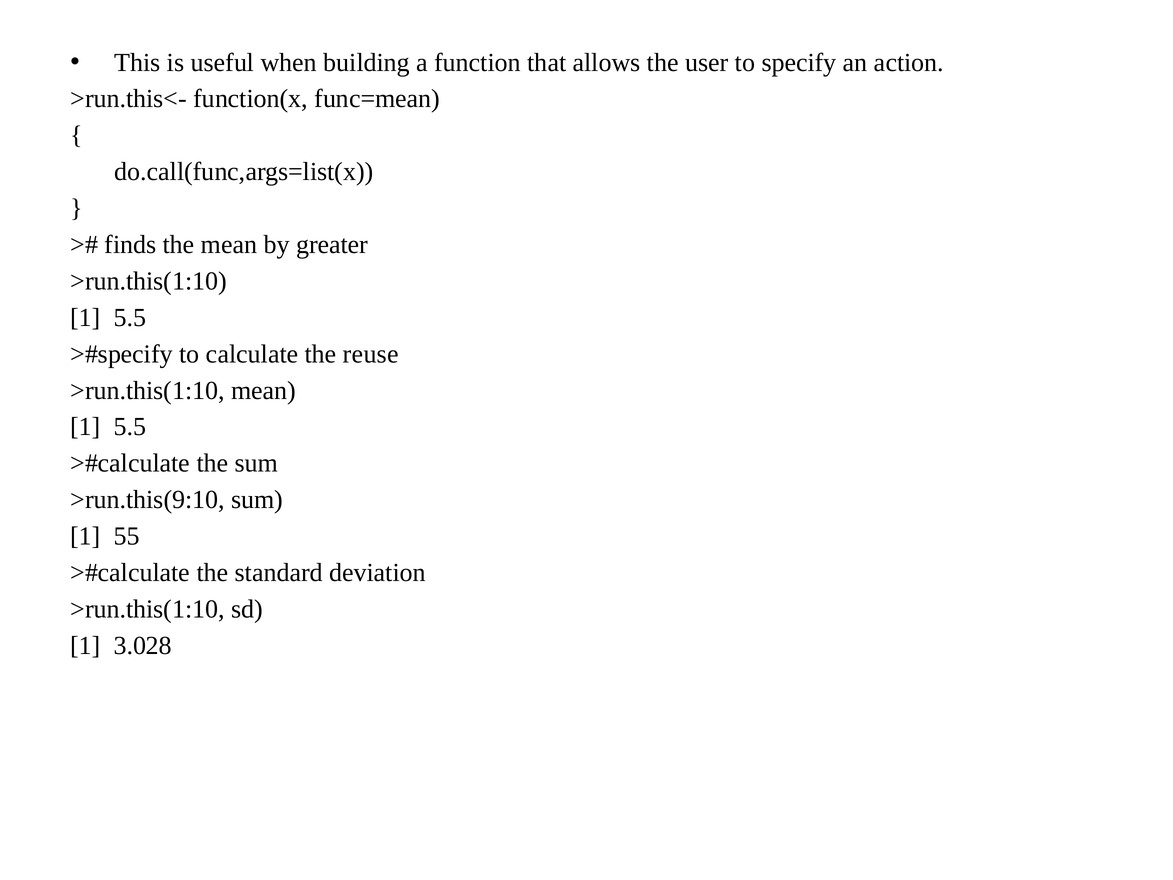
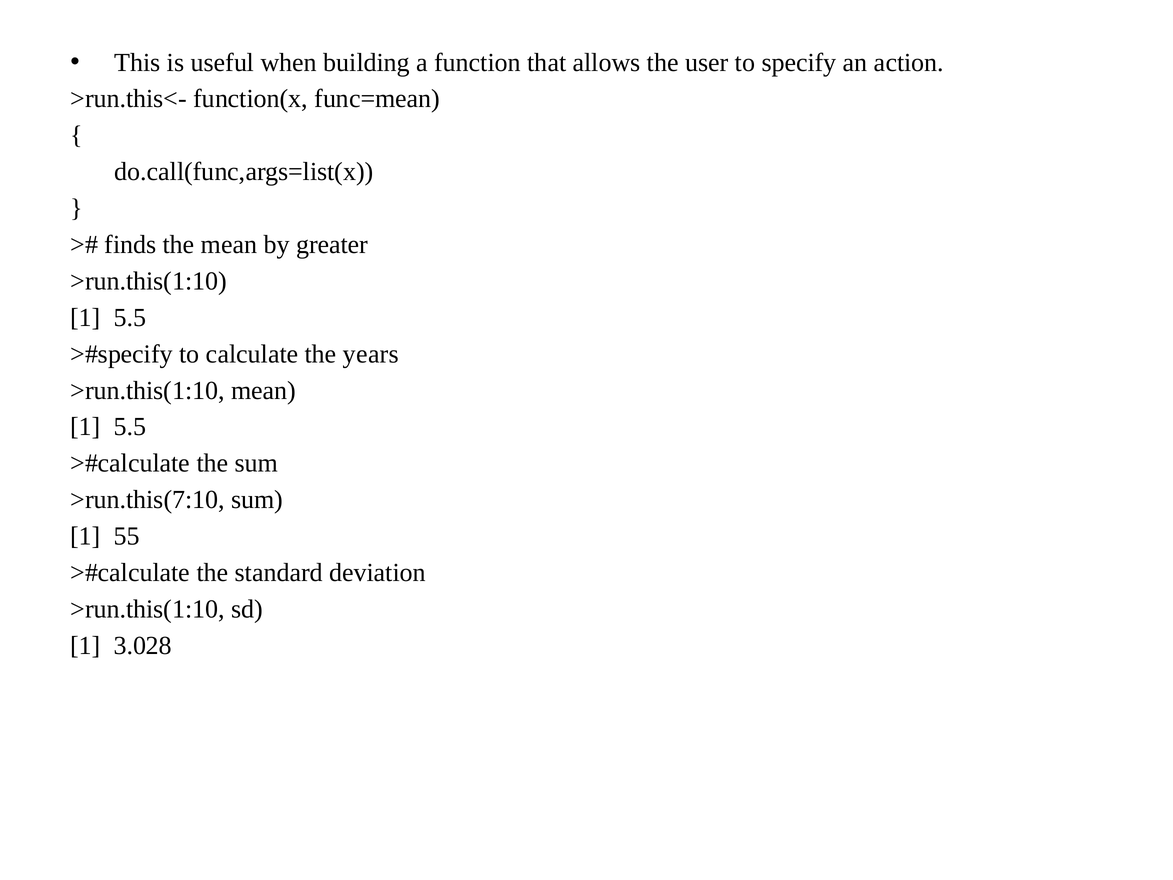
reuse: reuse -> years
>run.this(9:10: >run.this(9:10 -> >run.this(7:10
